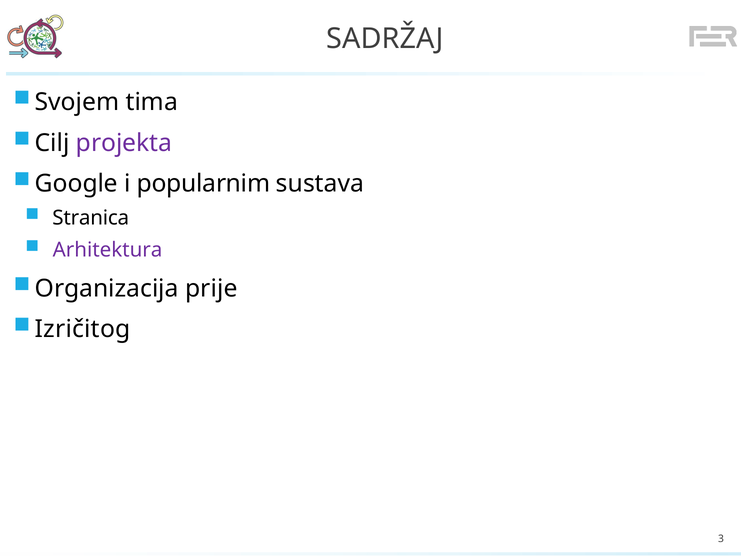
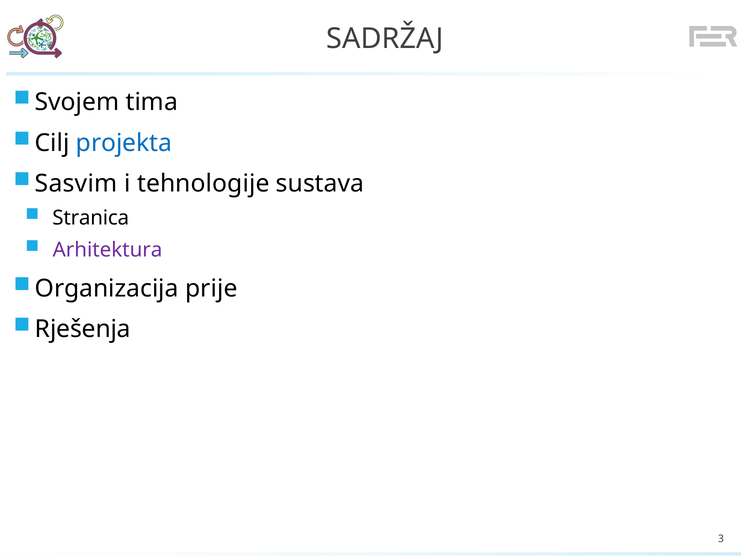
projekta colour: purple -> blue
Google: Google -> Sasvim
popularnim: popularnim -> tehnologije
Izričitog: Izričitog -> Rješenja
